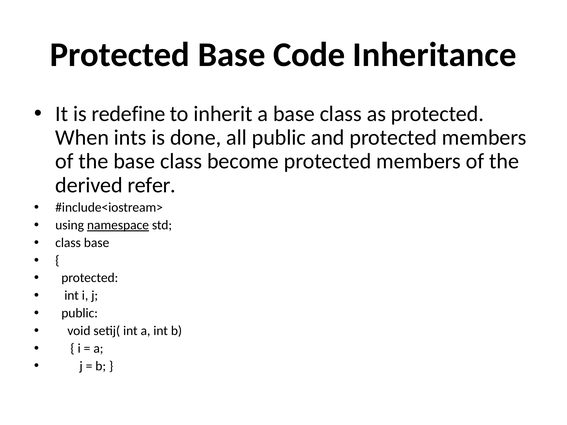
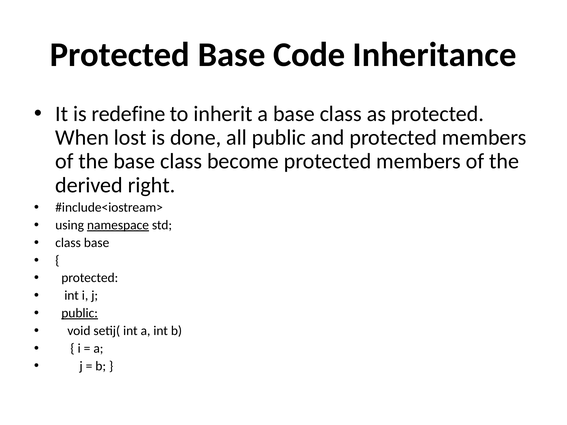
ints: ints -> lost
refer: refer -> right
public at (80, 313) underline: none -> present
